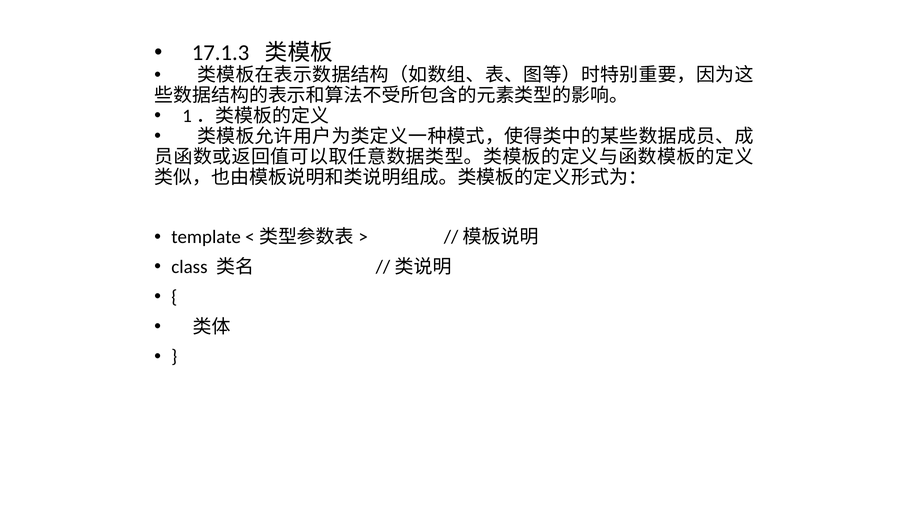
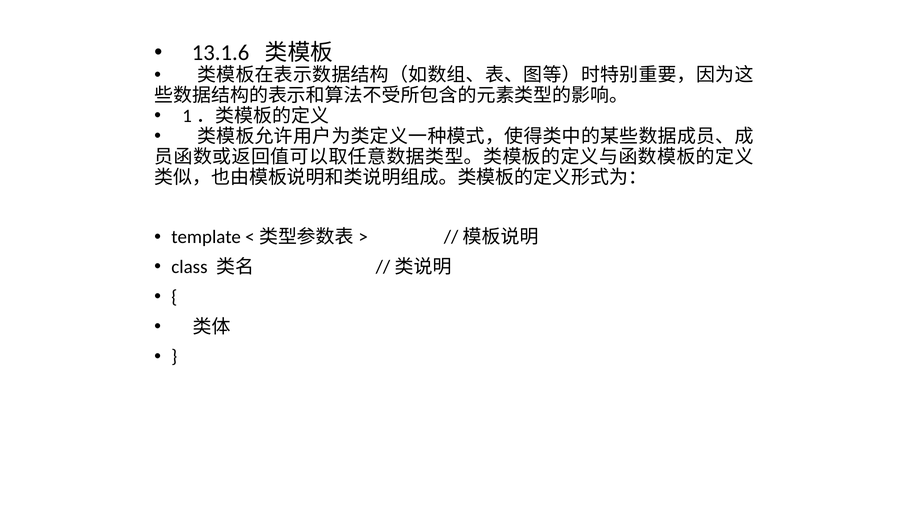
17.1.3: 17.1.3 -> 13.1.6
